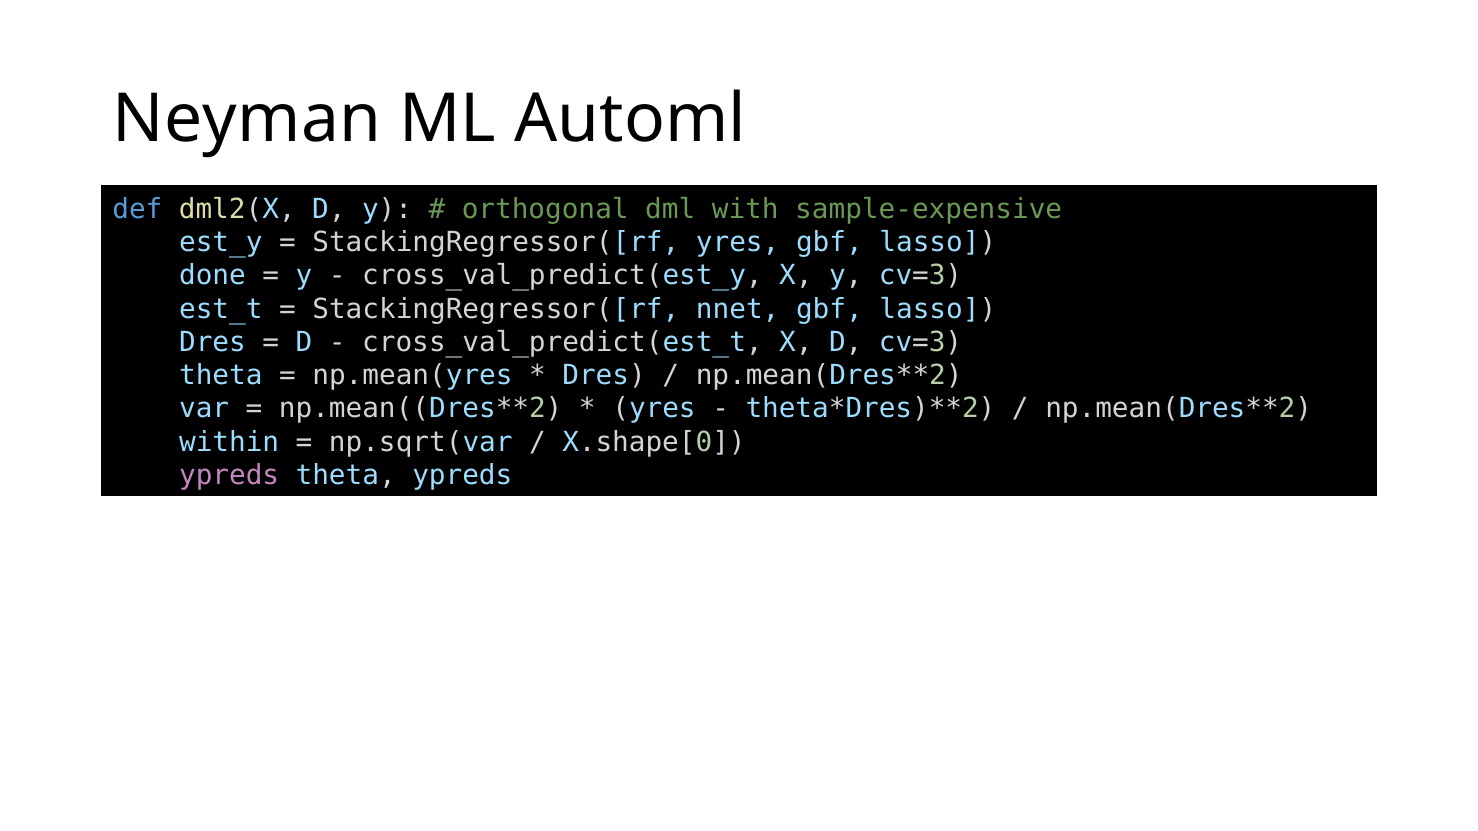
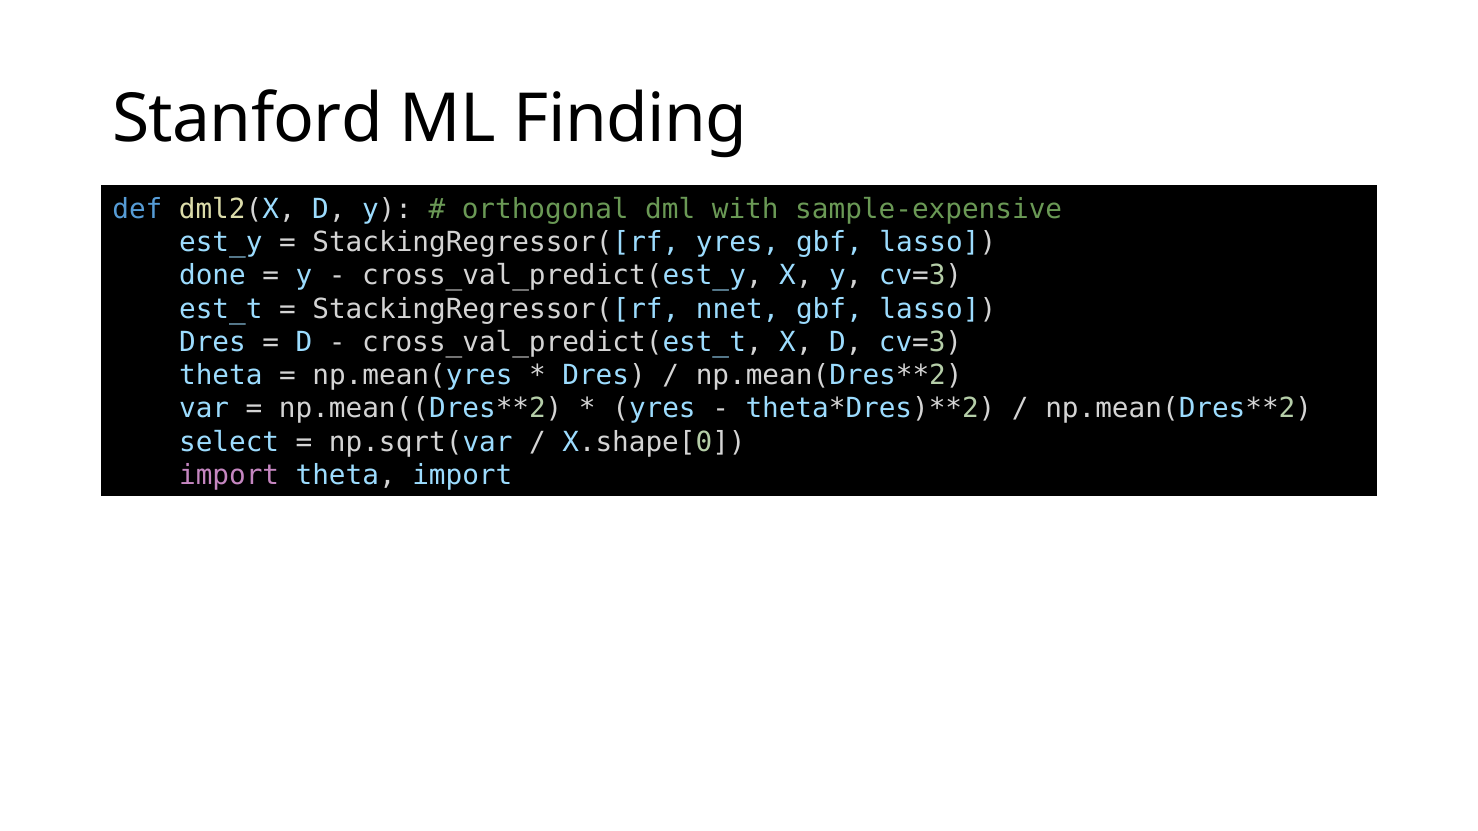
Neyman: Neyman -> Stanford
Automl: Automl -> Finding
within: within -> select
ypreds at (229, 475): ypreds -> import
theta ypreds: ypreds -> import
